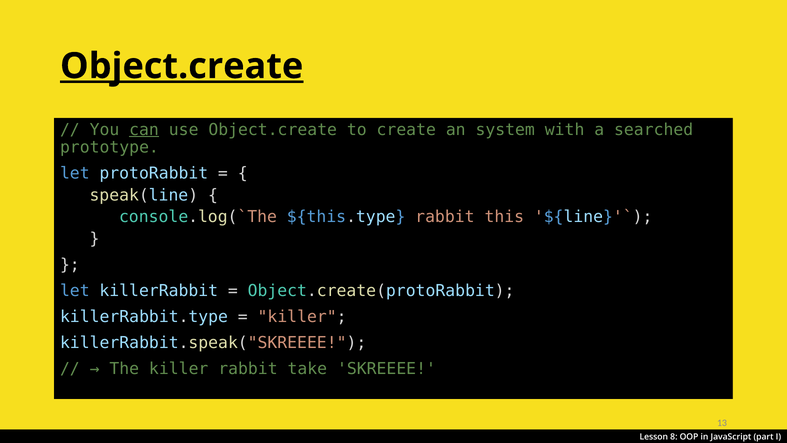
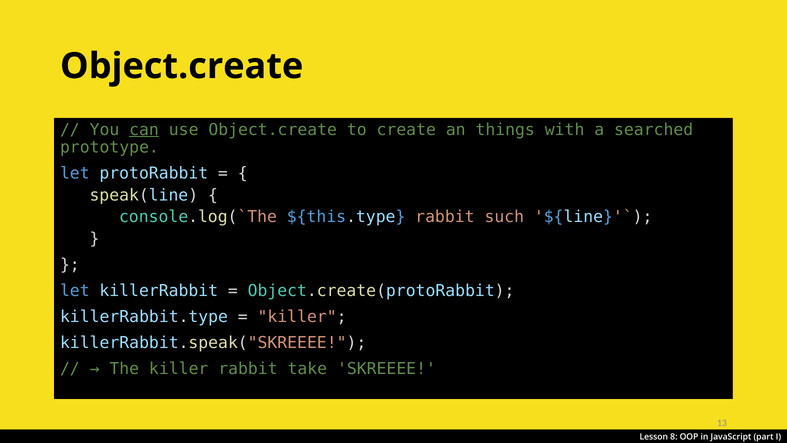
Object.create at (182, 66) underline: present -> none
system: system -> things
this: this -> such
